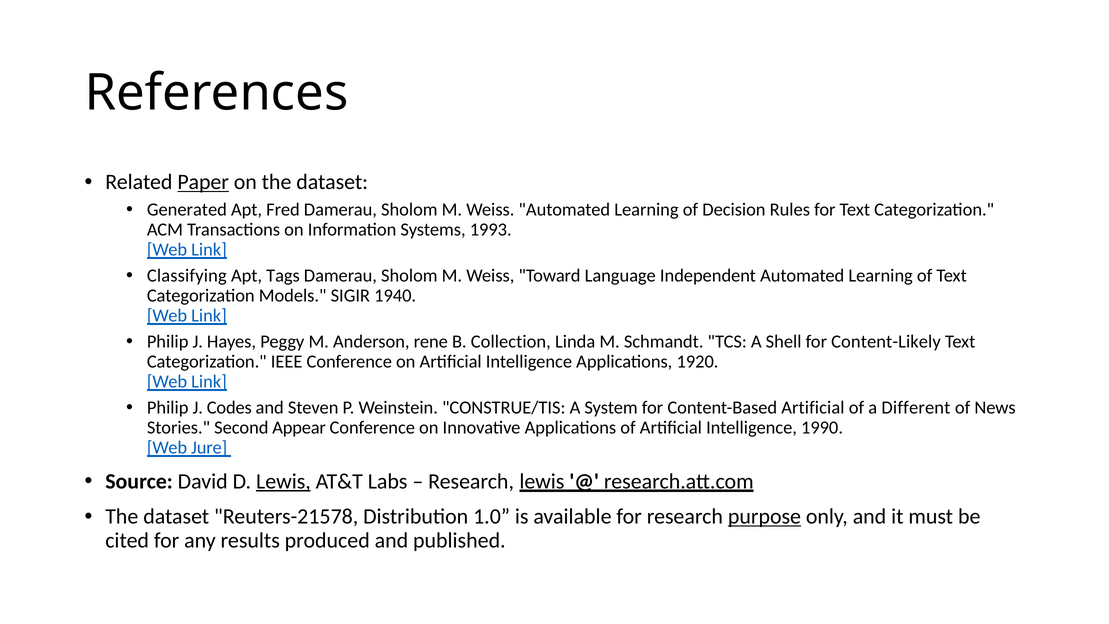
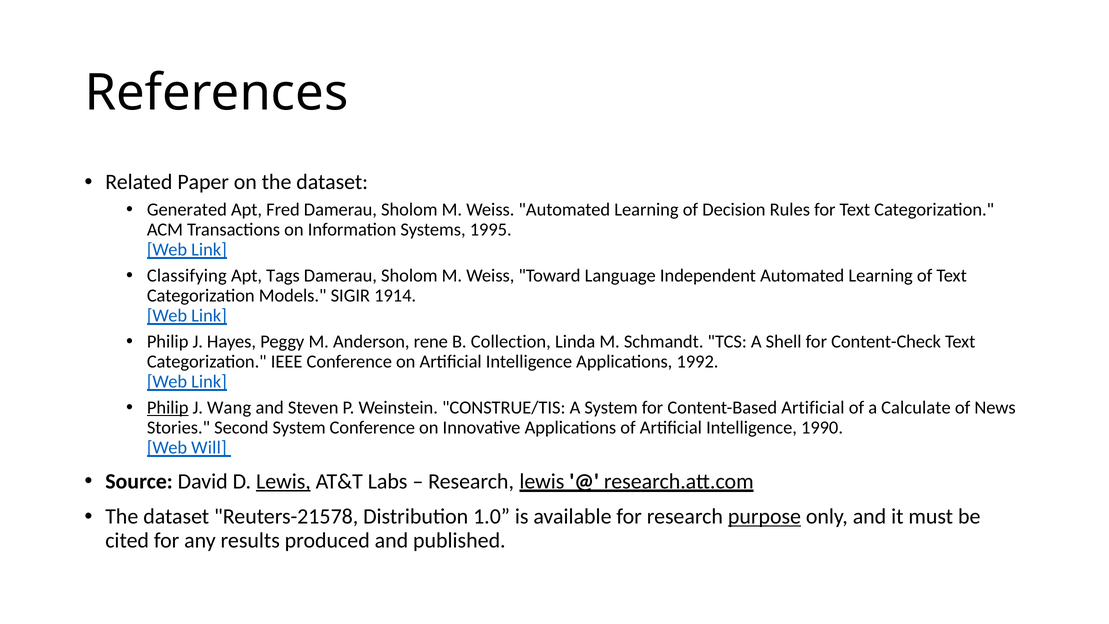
Paper underline: present -> none
1993: 1993 -> 1995
1940: 1940 -> 1914
Content-Likely: Content-Likely -> Content-Check
1920: 1920 -> 1992
Philip at (168, 407) underline: none -> present
Codes: Codes -> Wang
Different: Different -> Calculate
Second Appear: Appear -> System
Jure: Jure -> Will
